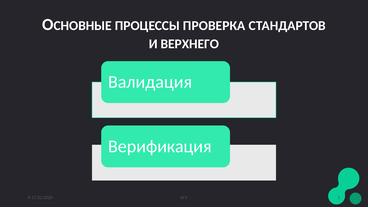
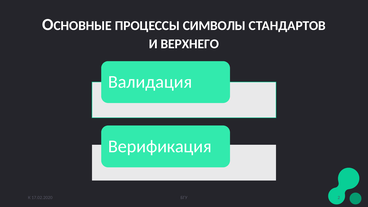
ПРОВЕРКА: ПРОВЕРКА -> СИМВОЛЫ
